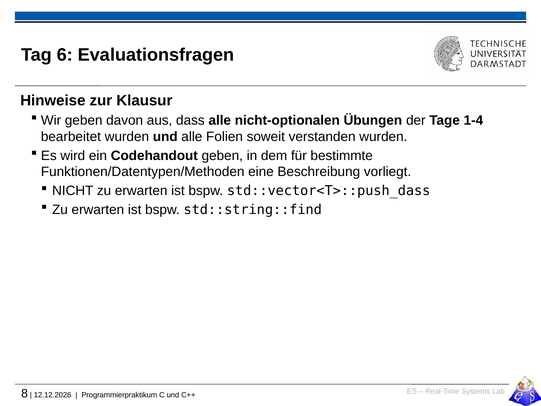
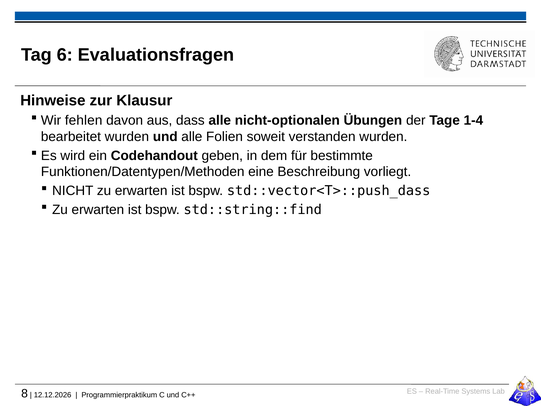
Wir geben: geben -> fehlen
